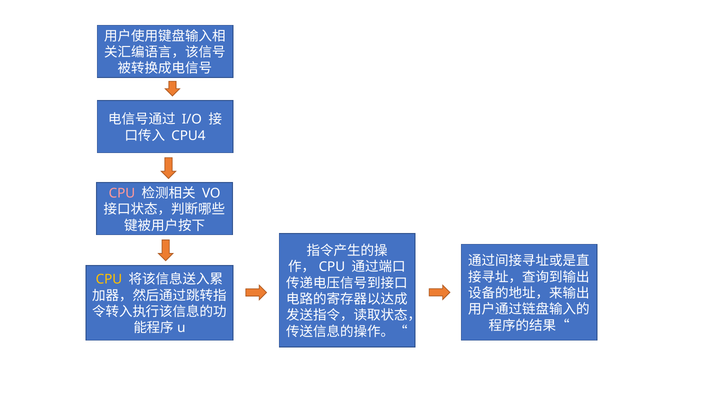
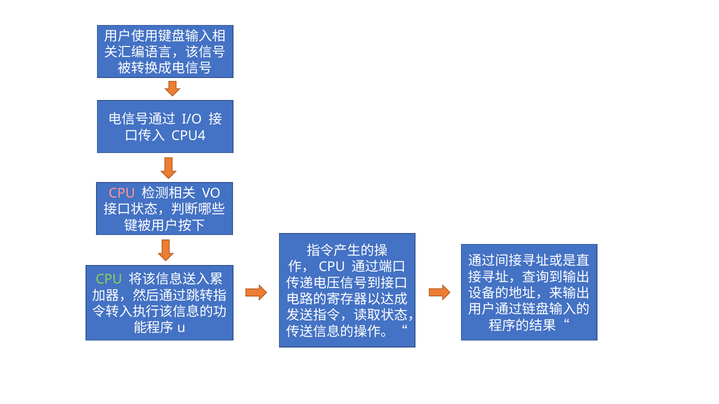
CPU at (109, 280) colour: yellow -> light green
